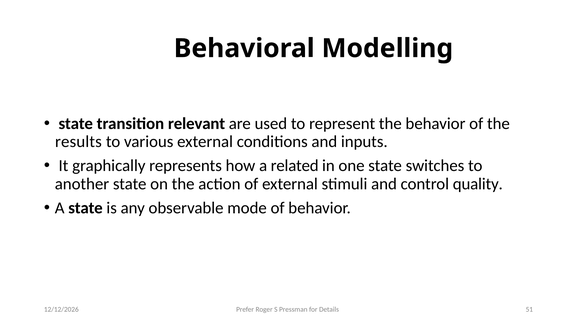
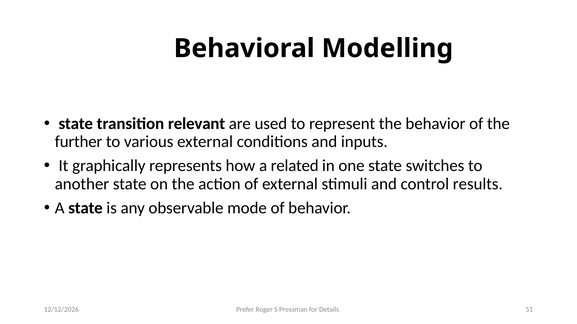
results: results -> further
quality: quality -> results
